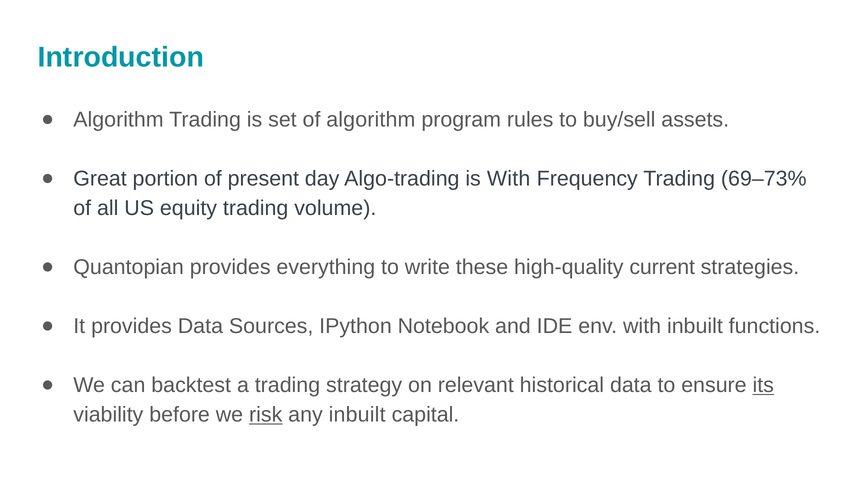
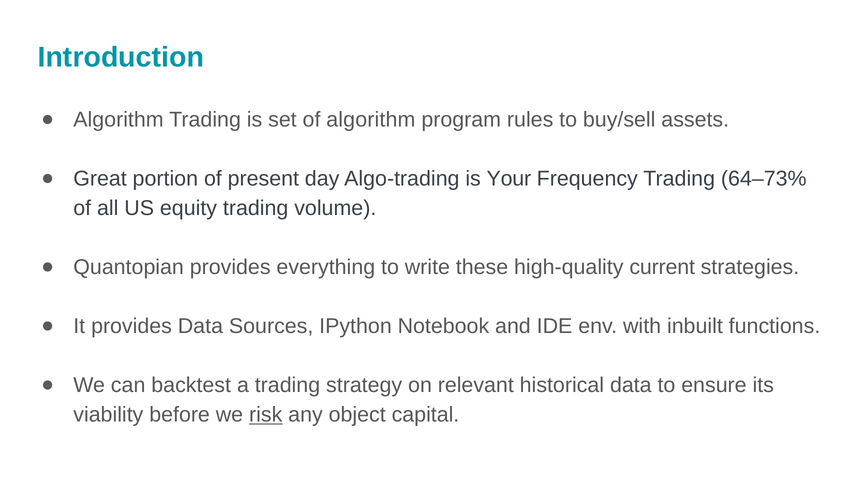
is With: With -> Your
69–73%: 69–73% -> 64–73%
its underline: present -> none
any inbuilt: inbuilt -> object
